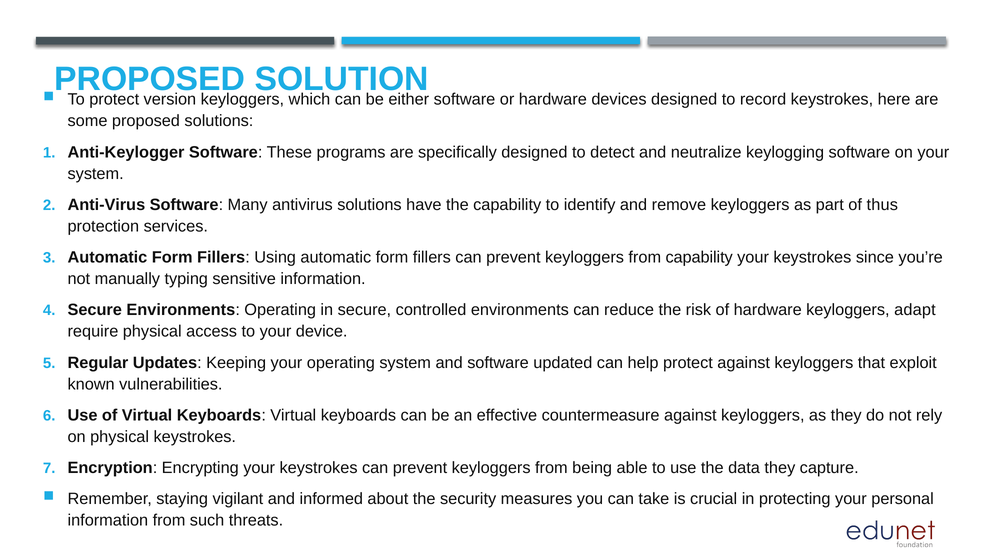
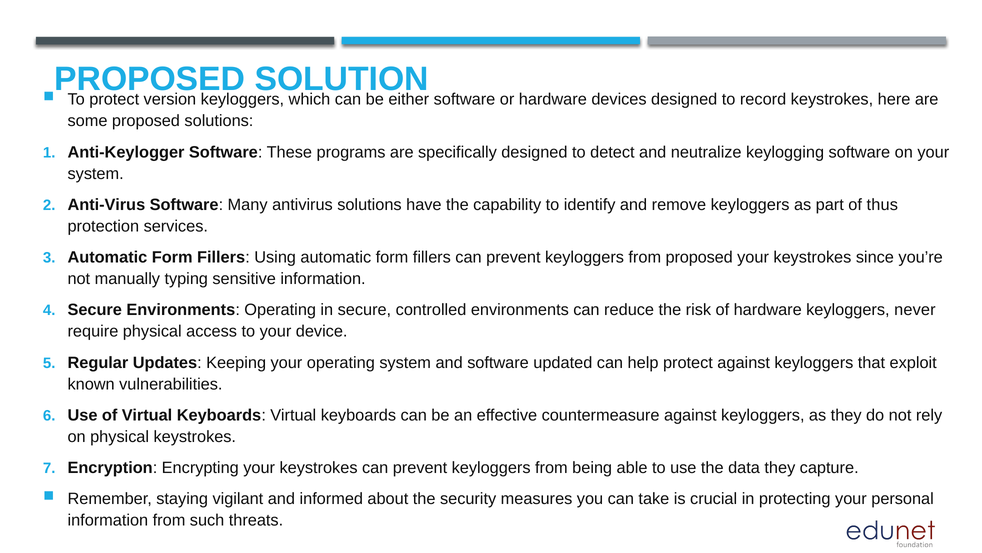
from capability: capability -> proposed
adapt: adapt -> never
